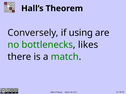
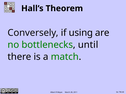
likes: likes -> until
